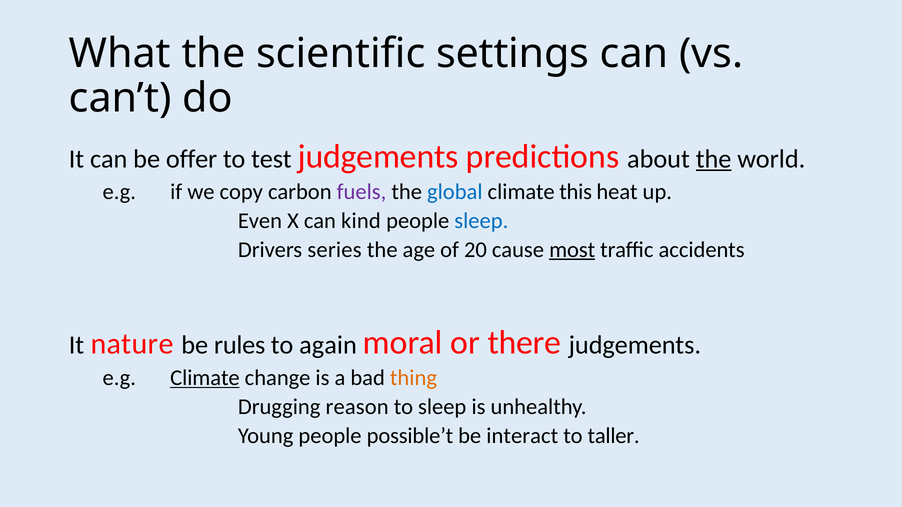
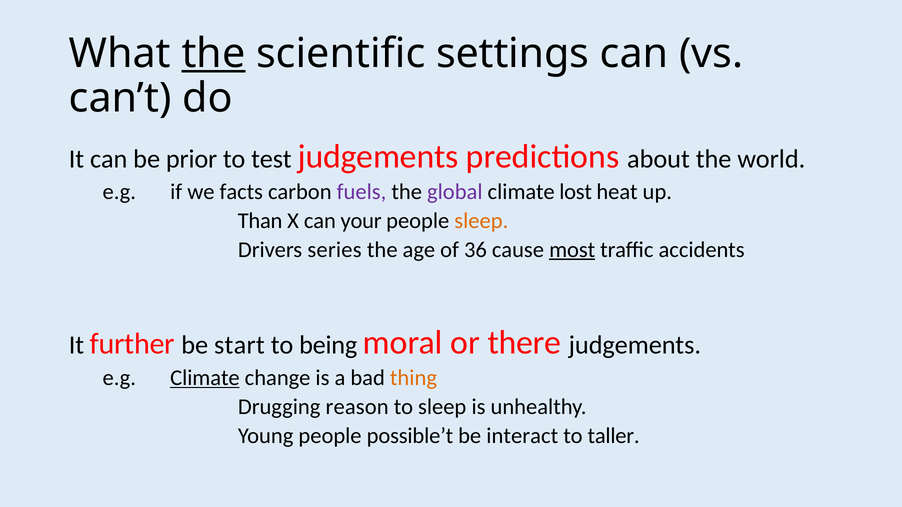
the at (213, 53) underline: none -> present
offer: offer -> prior
the at (714, 159) underline: present -> none
copy: copy -> facts
global colour: blue -> purple
this: this -> lost
Even: Even -> Than
kind: kind -> your
sleep at (481, 221) colour: blue -> orange
20: 20 -> 36
nature: nature -> further
rules: rules -> start
again: again -> being
